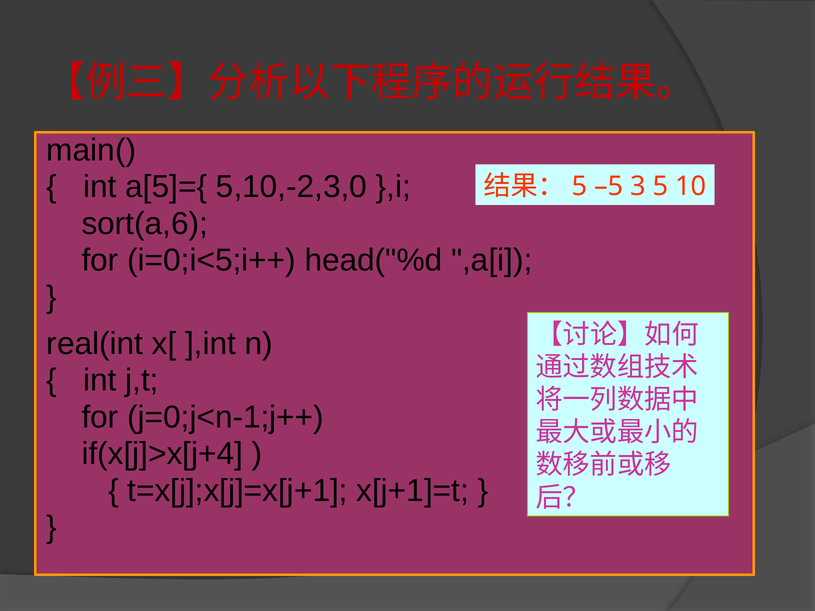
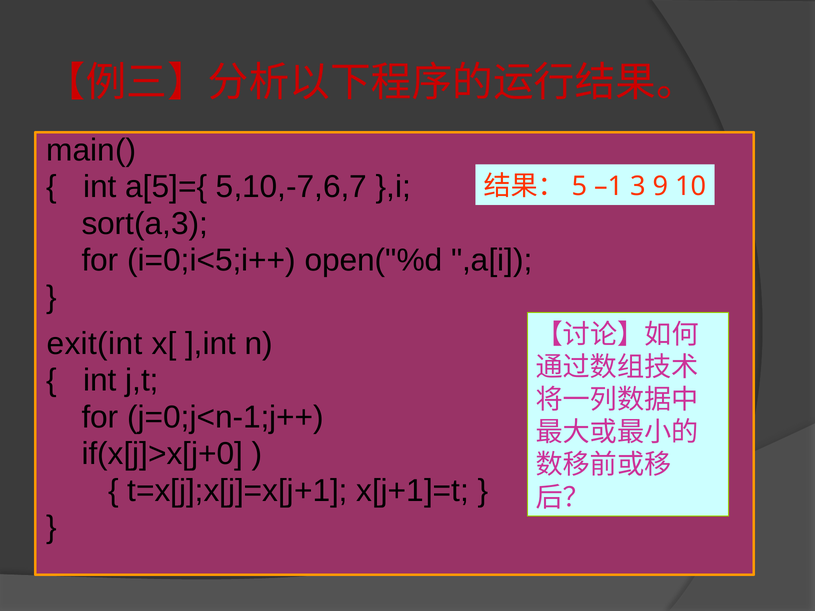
5,10,-2,3,0: 5,10,-2,3,0 -> 5,10,-7,6,7
–5: –5 -> –1
3 5: 5 -> 9
sort(a,6: sort(a,6 -> sort(a,3
head("%d: head("%d -> open("%d
real(int: real(int -> exit(int
if(x[j]>x[j+4: if(x[j]>x[j+4 -> if(x[j]>x[j+0
